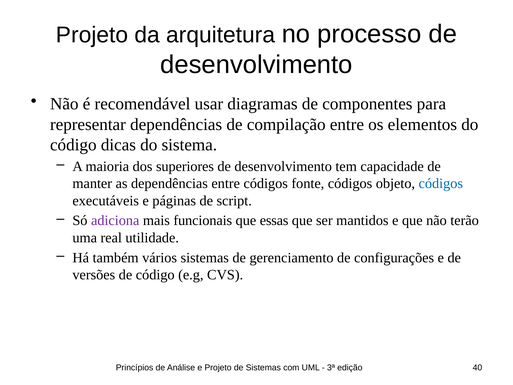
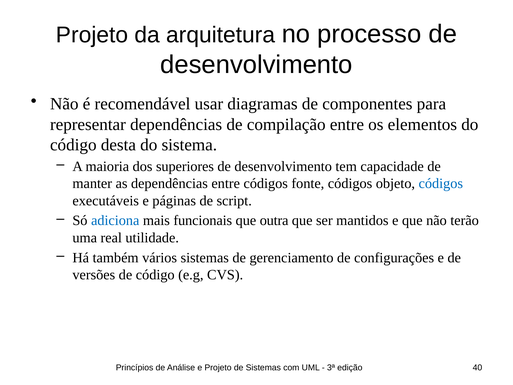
dicas: dicas -> desta
adiciona colour: purple -> blue
essas: essas -> outra
